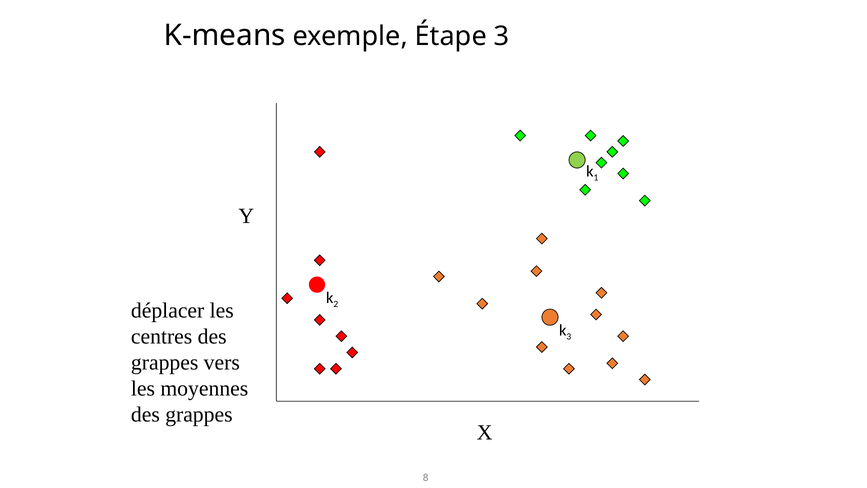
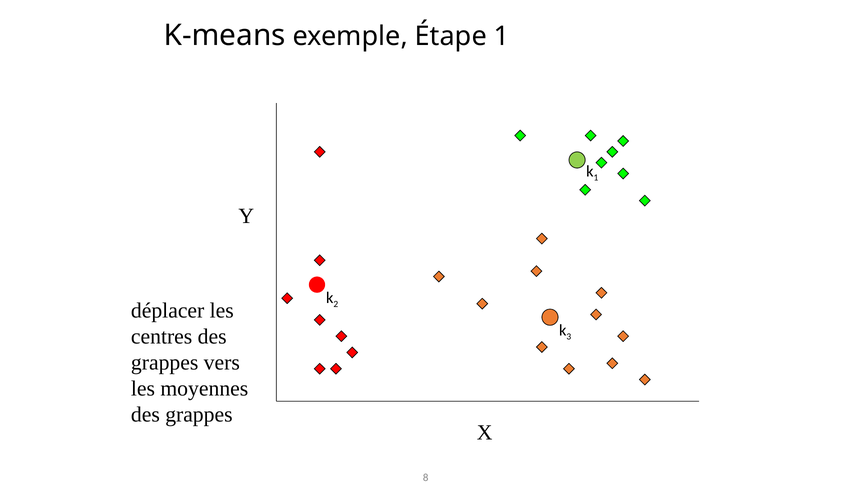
Étape 3: 3 -> 1
